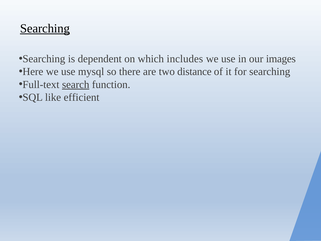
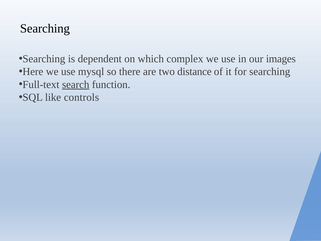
Searching at (45, 28) underline: present -> none
includes: includes -> complex
efficient: efficient -> controls
